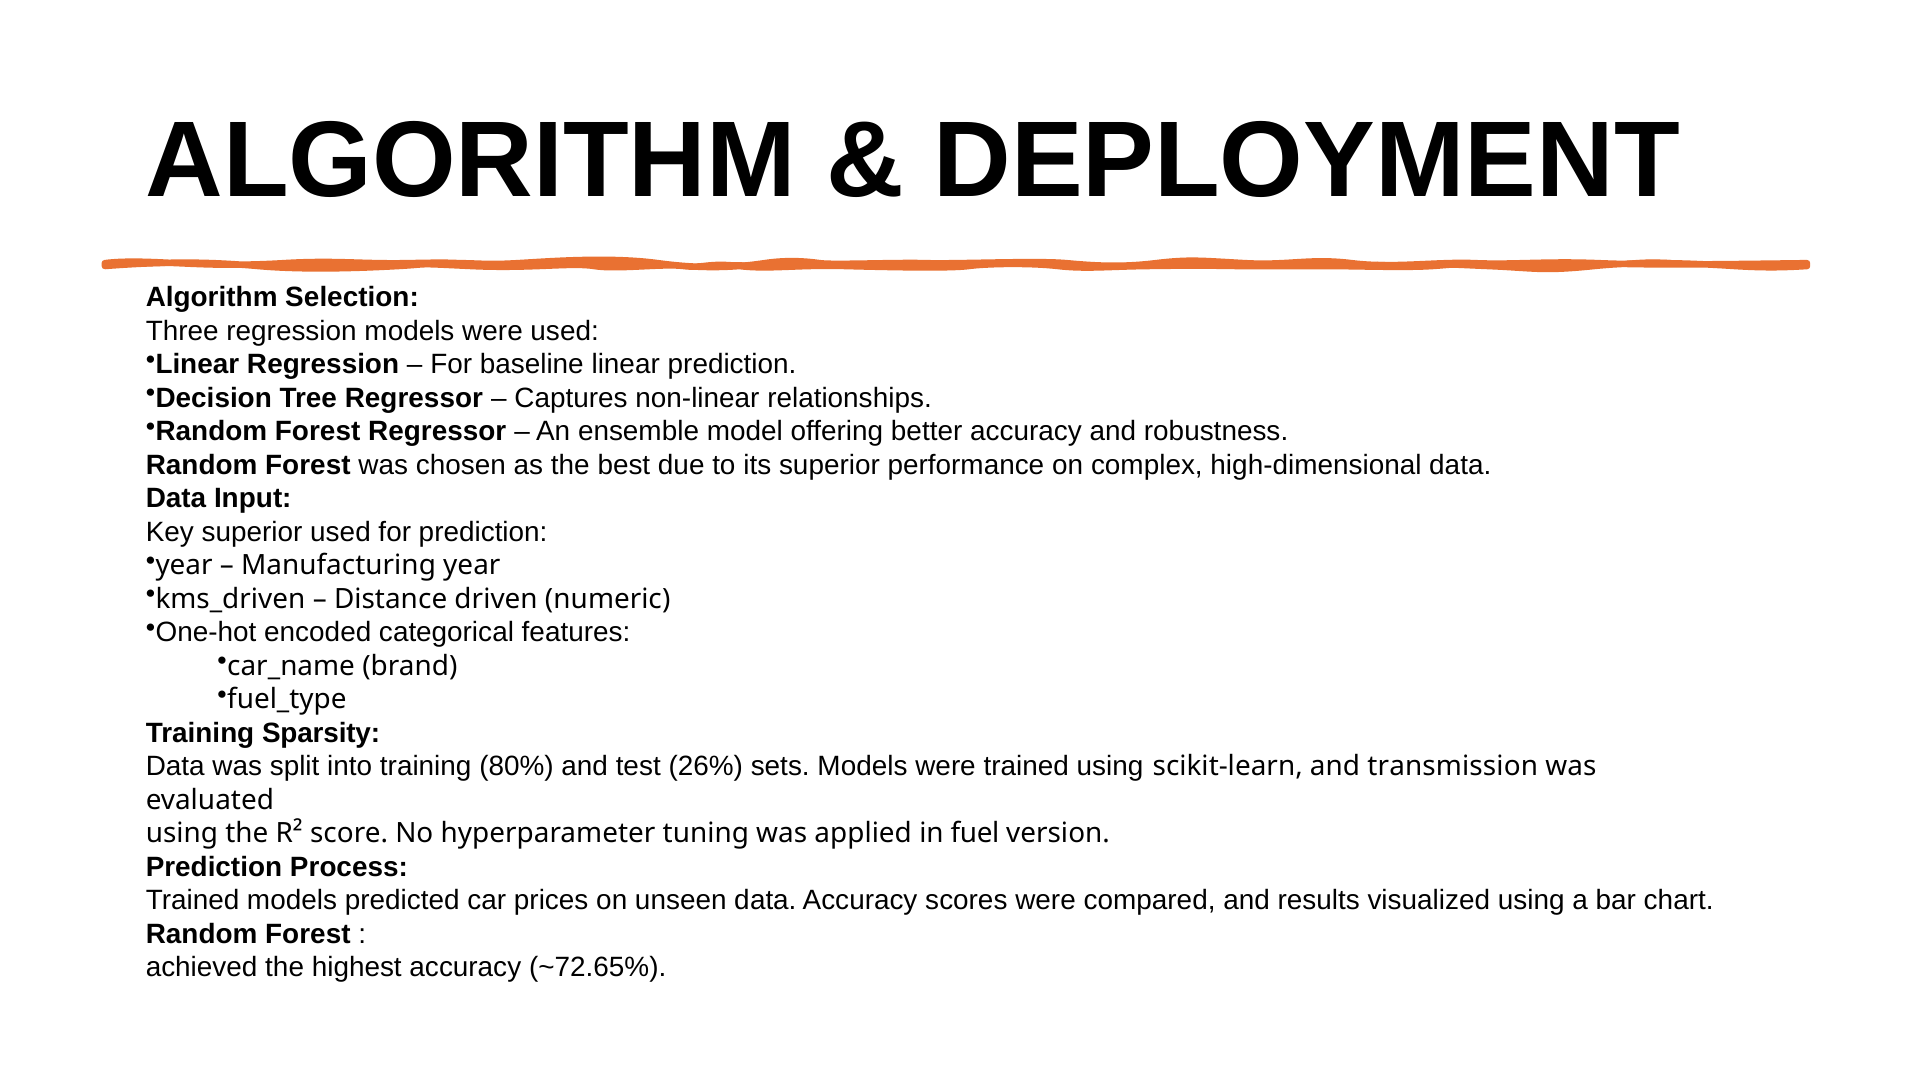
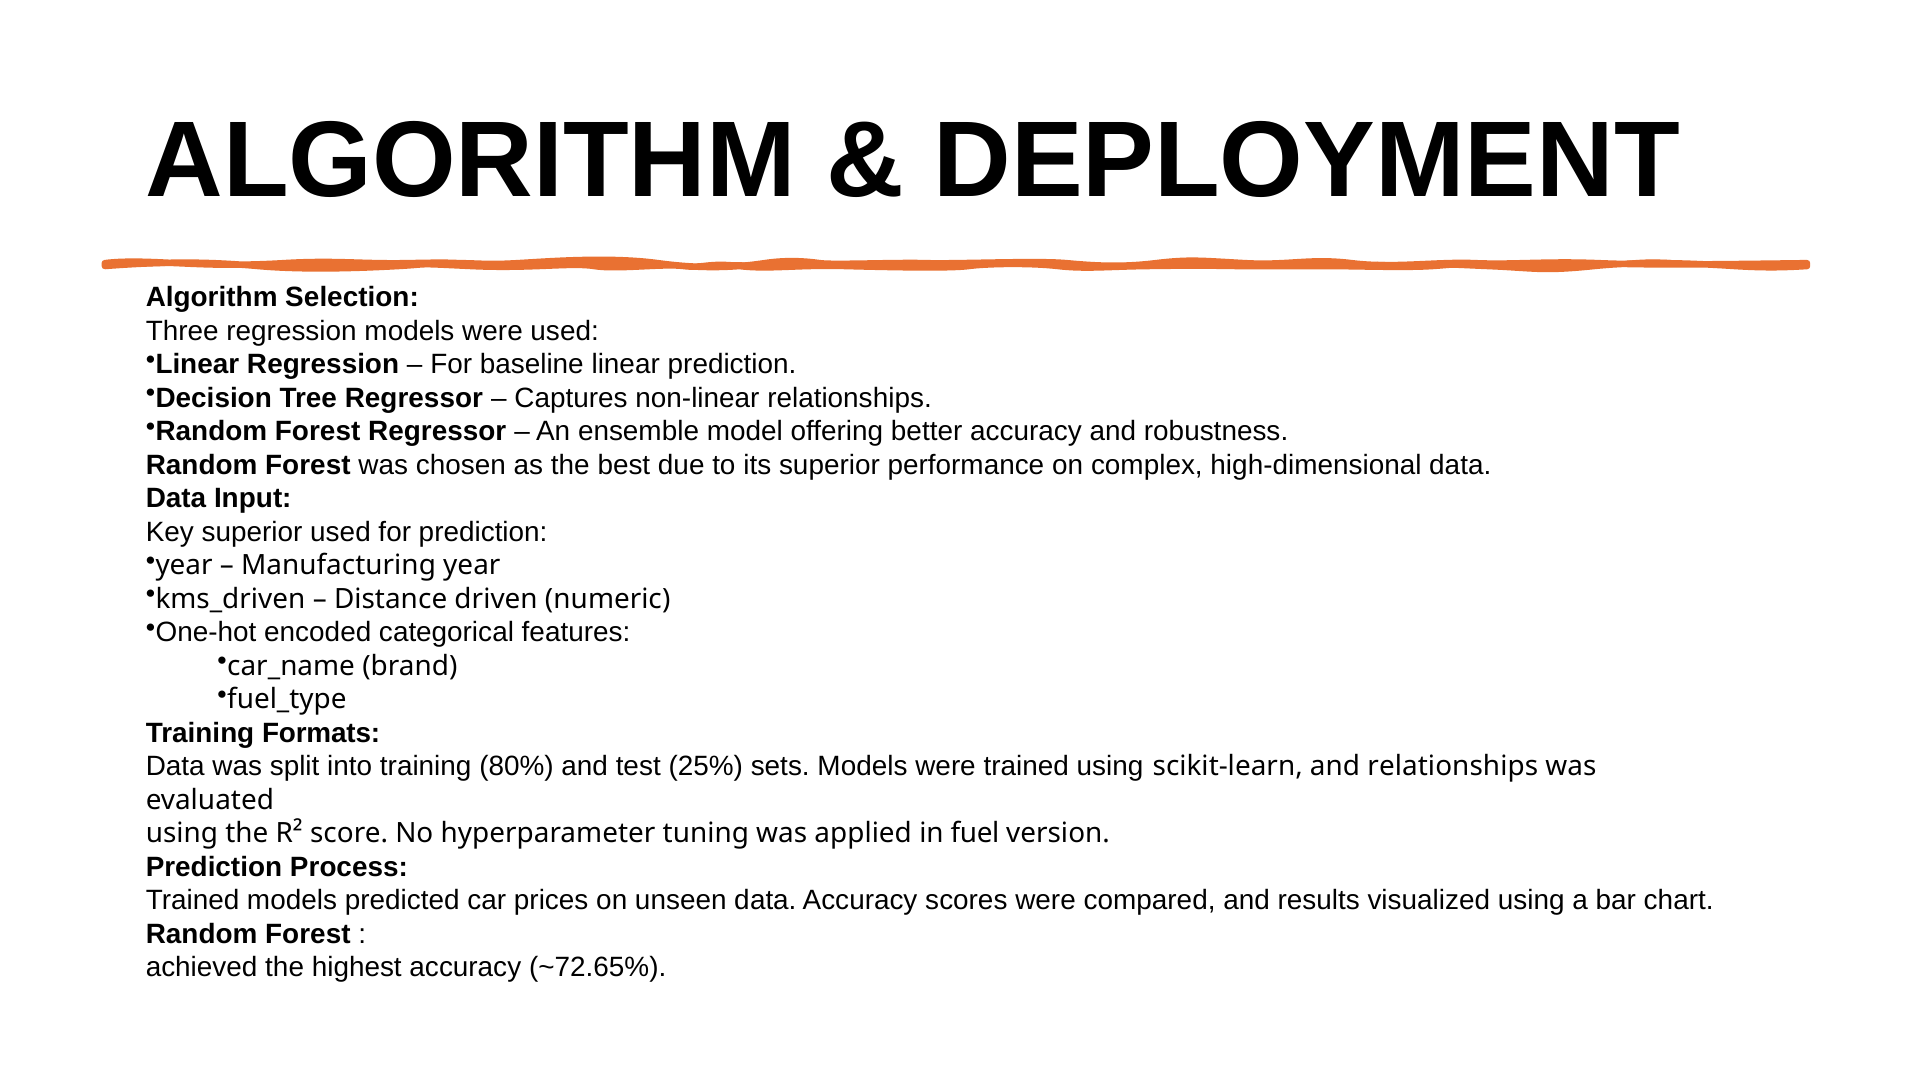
Sparsity: Sparsity -> Formats
26%: 26% -> 25%
and transmission: transmission -> relationships
